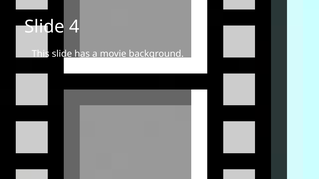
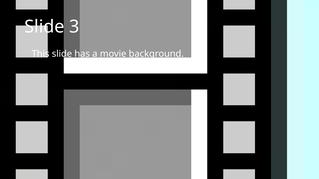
4: 4 -> 3
